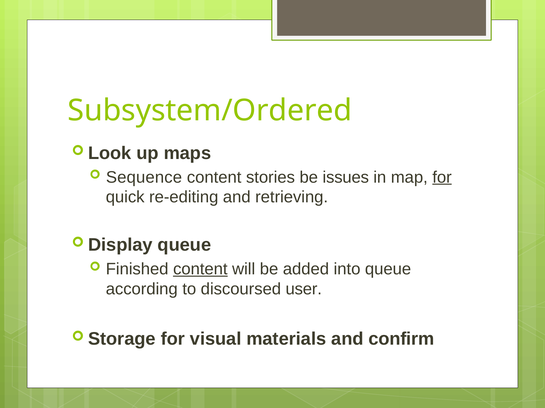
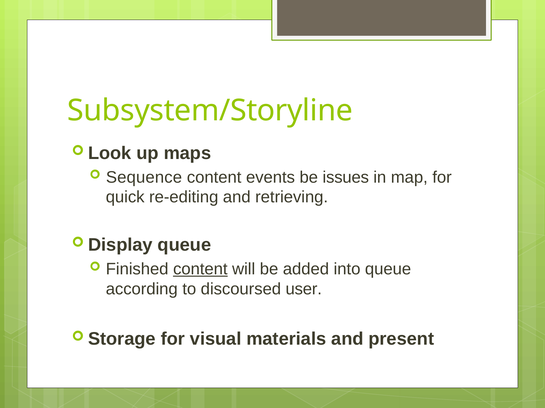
Subsystem/Ordered: Subsystem/Ordered -> Subsystem/Storyline
stories: stories -> events
for at (442, 178) underline: present -> none
confirm: confirm -> present
